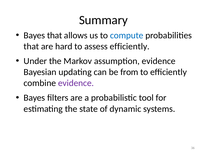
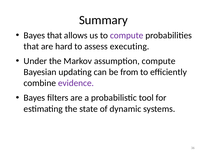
compute at (127, 35) colour: blue -> purple
assess efficiently: efficiently -> executing
assumption evidence: evidence -> compute
